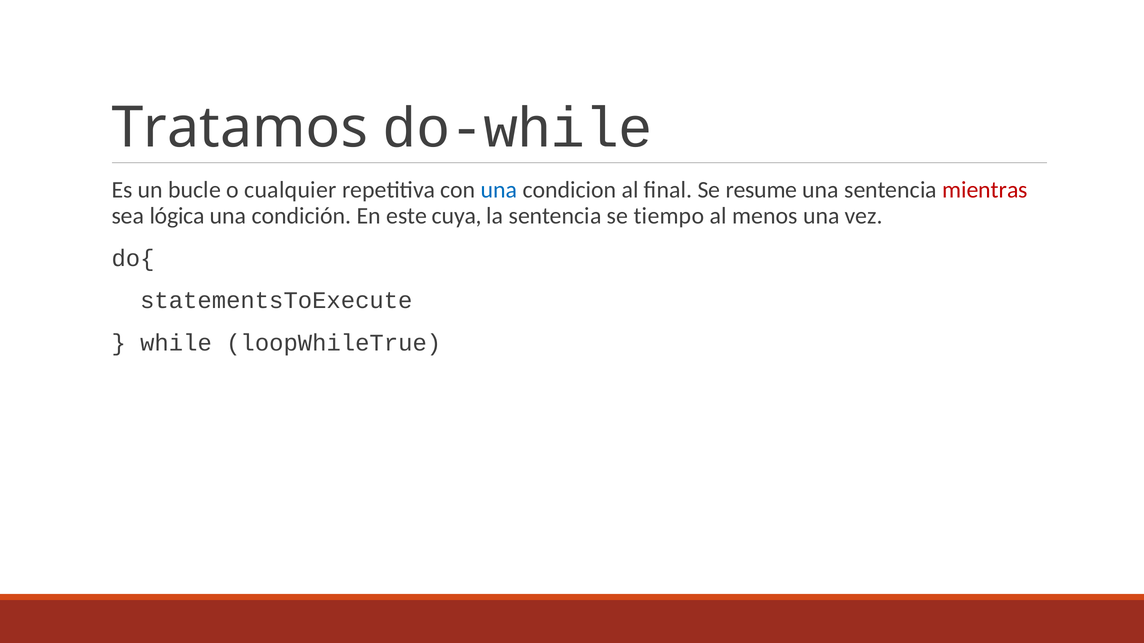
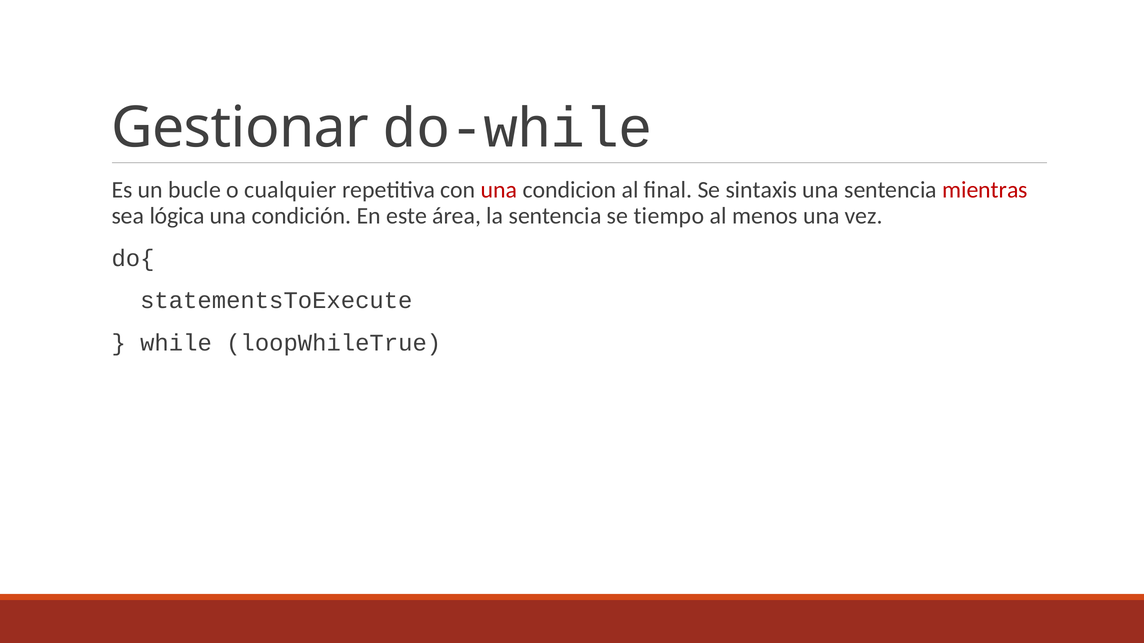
Tratamos: Tratamos -> Gestionar
una at (499, 190) colour: blue -> red
resume: resume -> sintaxis
cuya: cuya -> área
